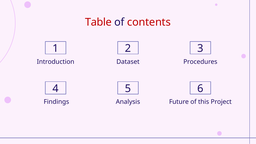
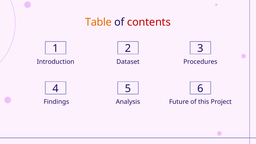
Table colour: red -> orange
